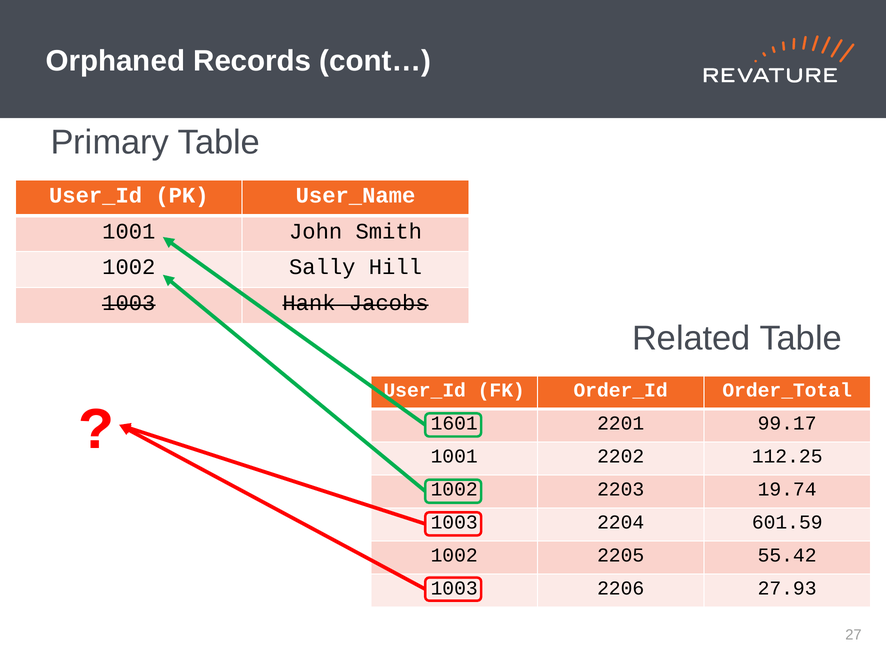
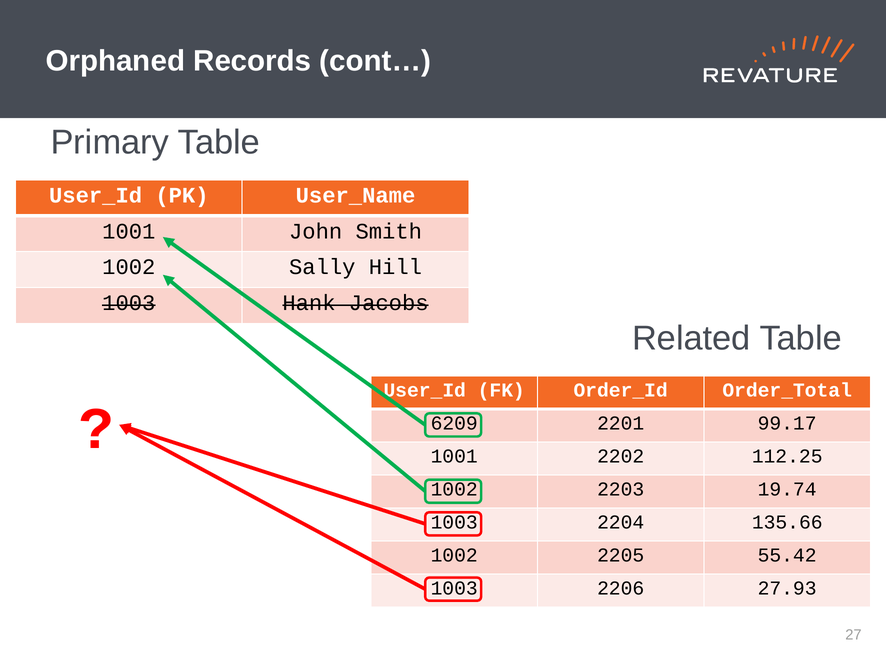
1601: 1601 -> 6209
601.59: 601.59 -> 135.66
